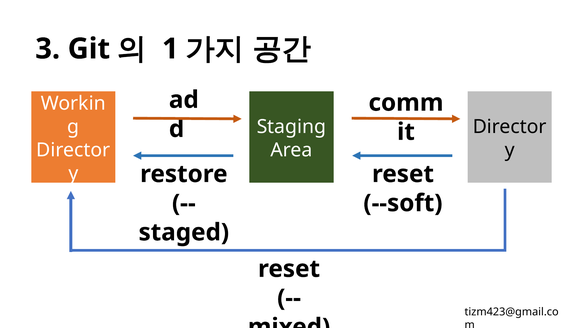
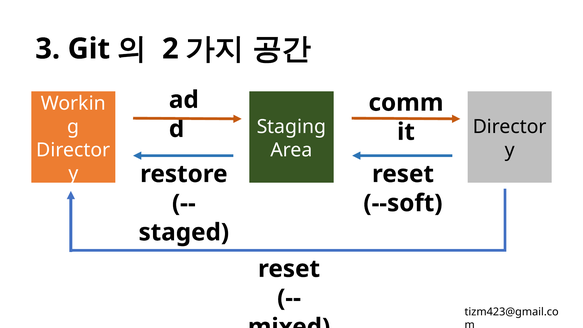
1: 1 -> 2
